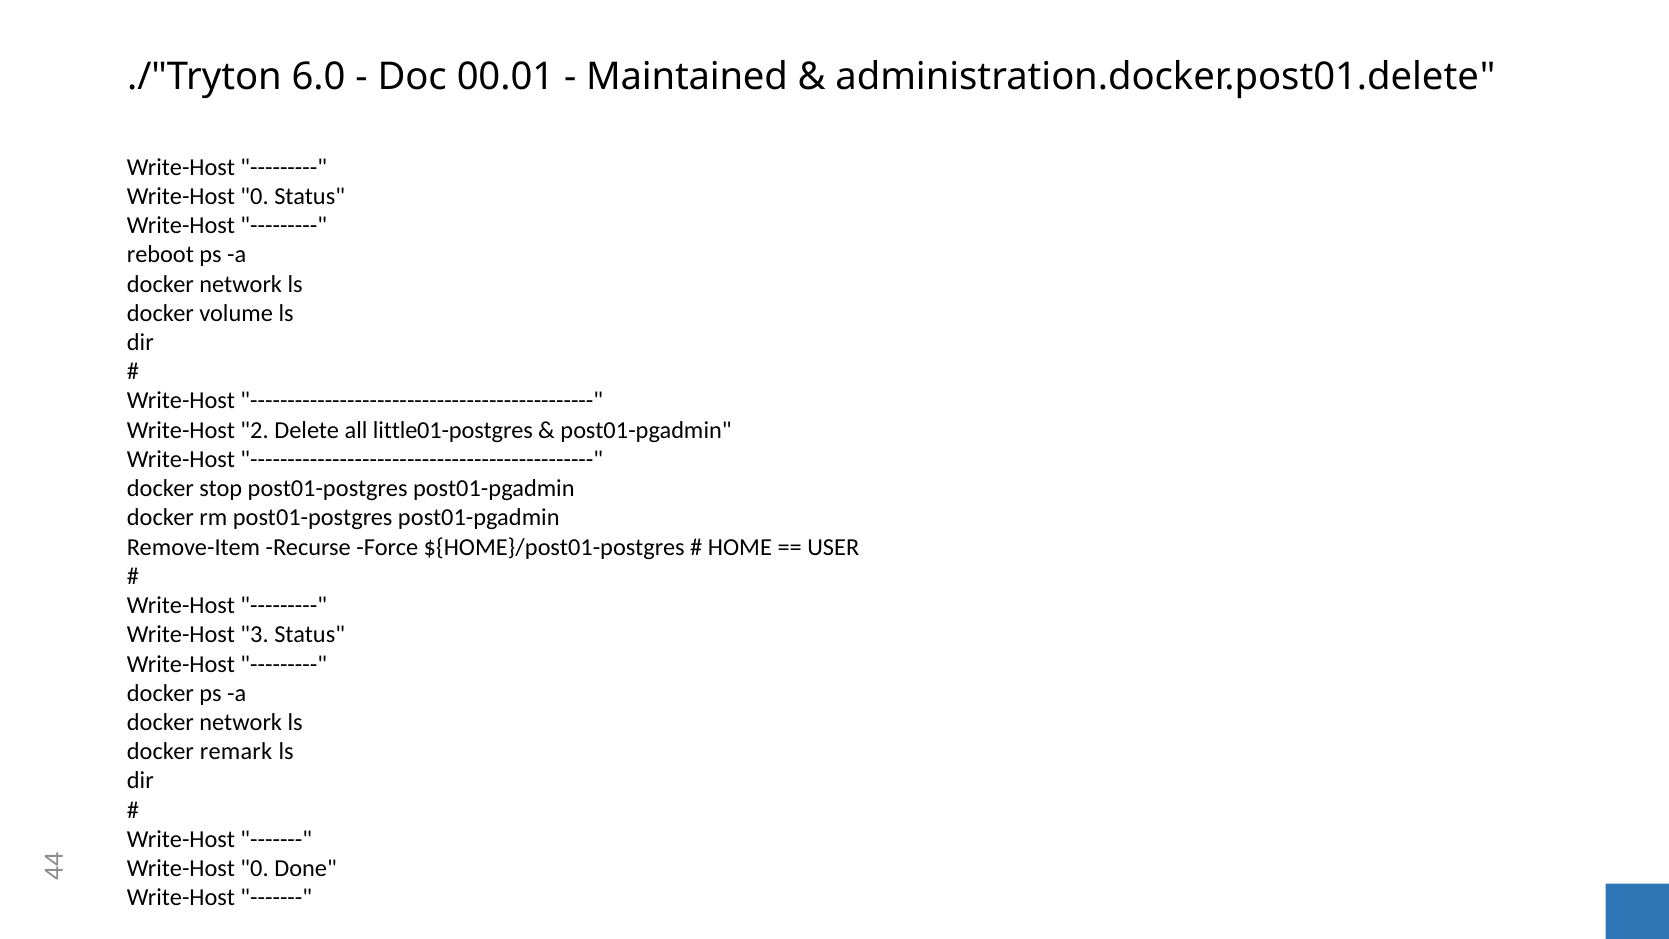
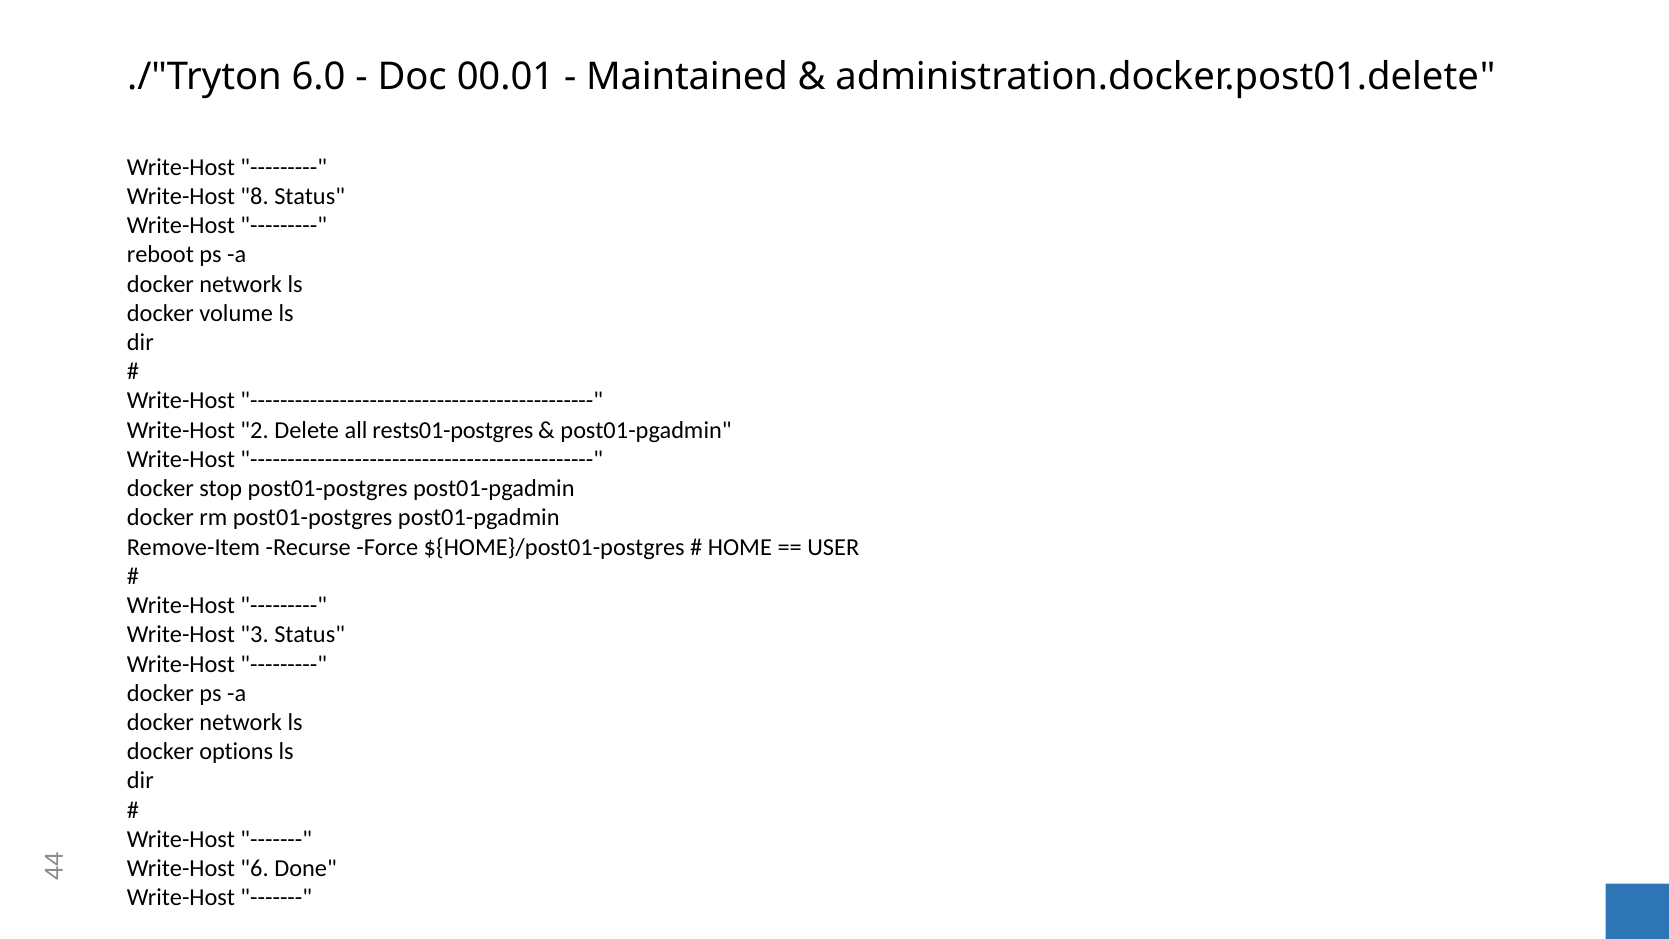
0 at (255, 196): 0 -> 8
little01-postgres: little01-postgres -> rests01-postgres
remark: remark -> options
0 at (255, 868): 0 -> 6
